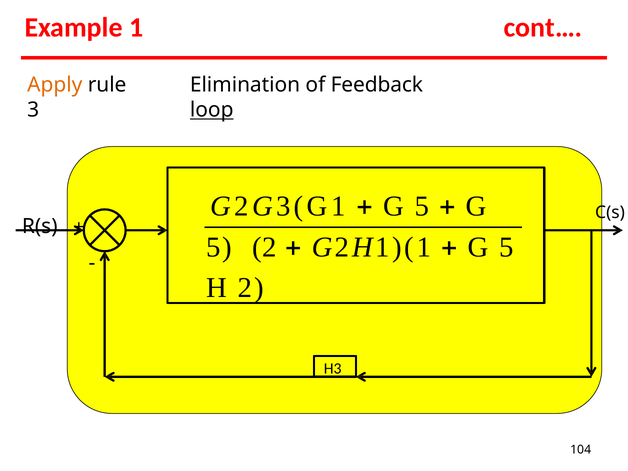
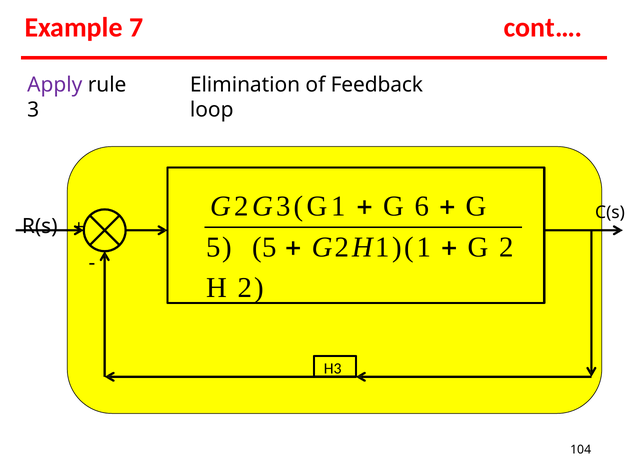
1: 1 -> 7
Apply colour: orange -> purple
loop underline: present -> none
5 at (422, 206): 5 -> 6
5 2: 2 -> 5
5 at (507, 247): 5 -> 2
